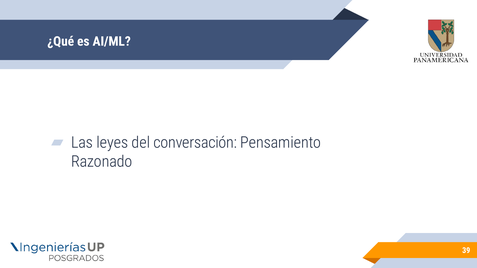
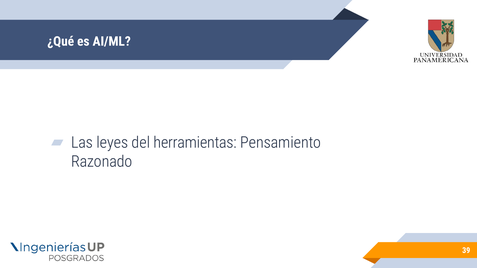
conversación: conversación -> herramientas
